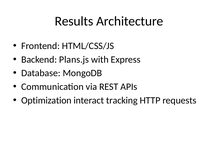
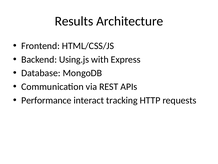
Plans.js: Plans.js -> Using.js
Optimization: Optimization -> Performance
